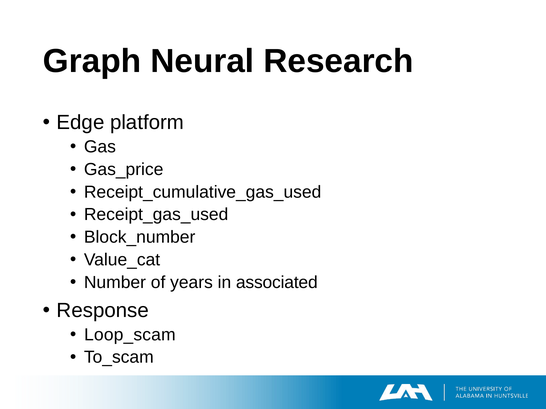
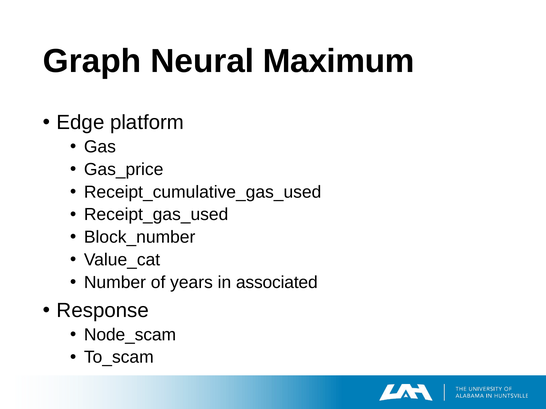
Research: Research -> Maximum
Loop_scam: Loop_scam -> Node_scam
